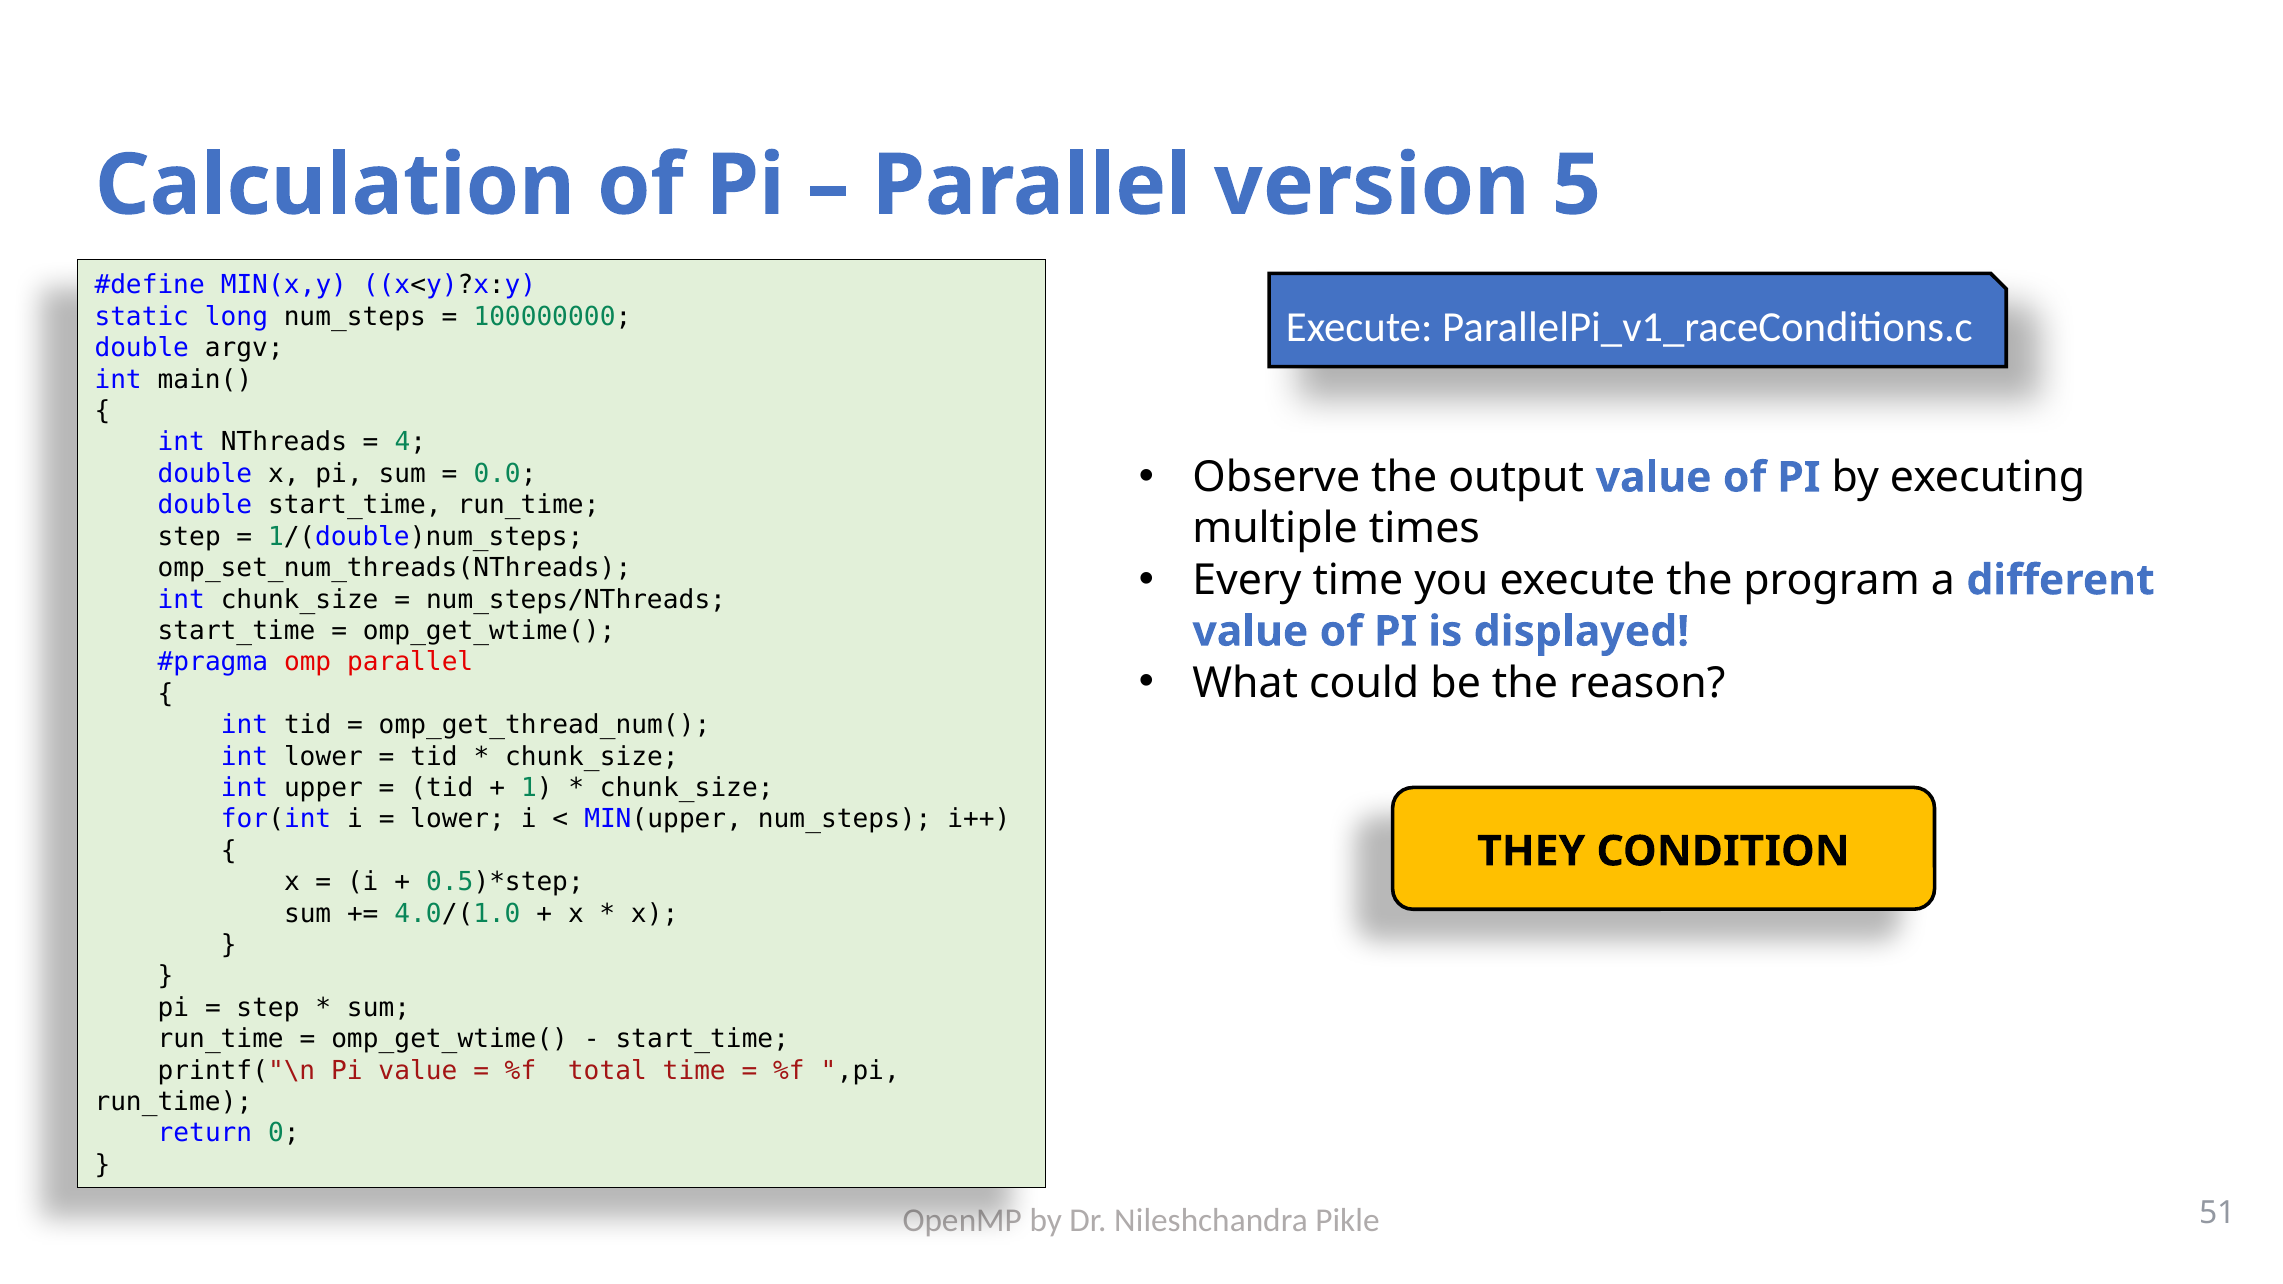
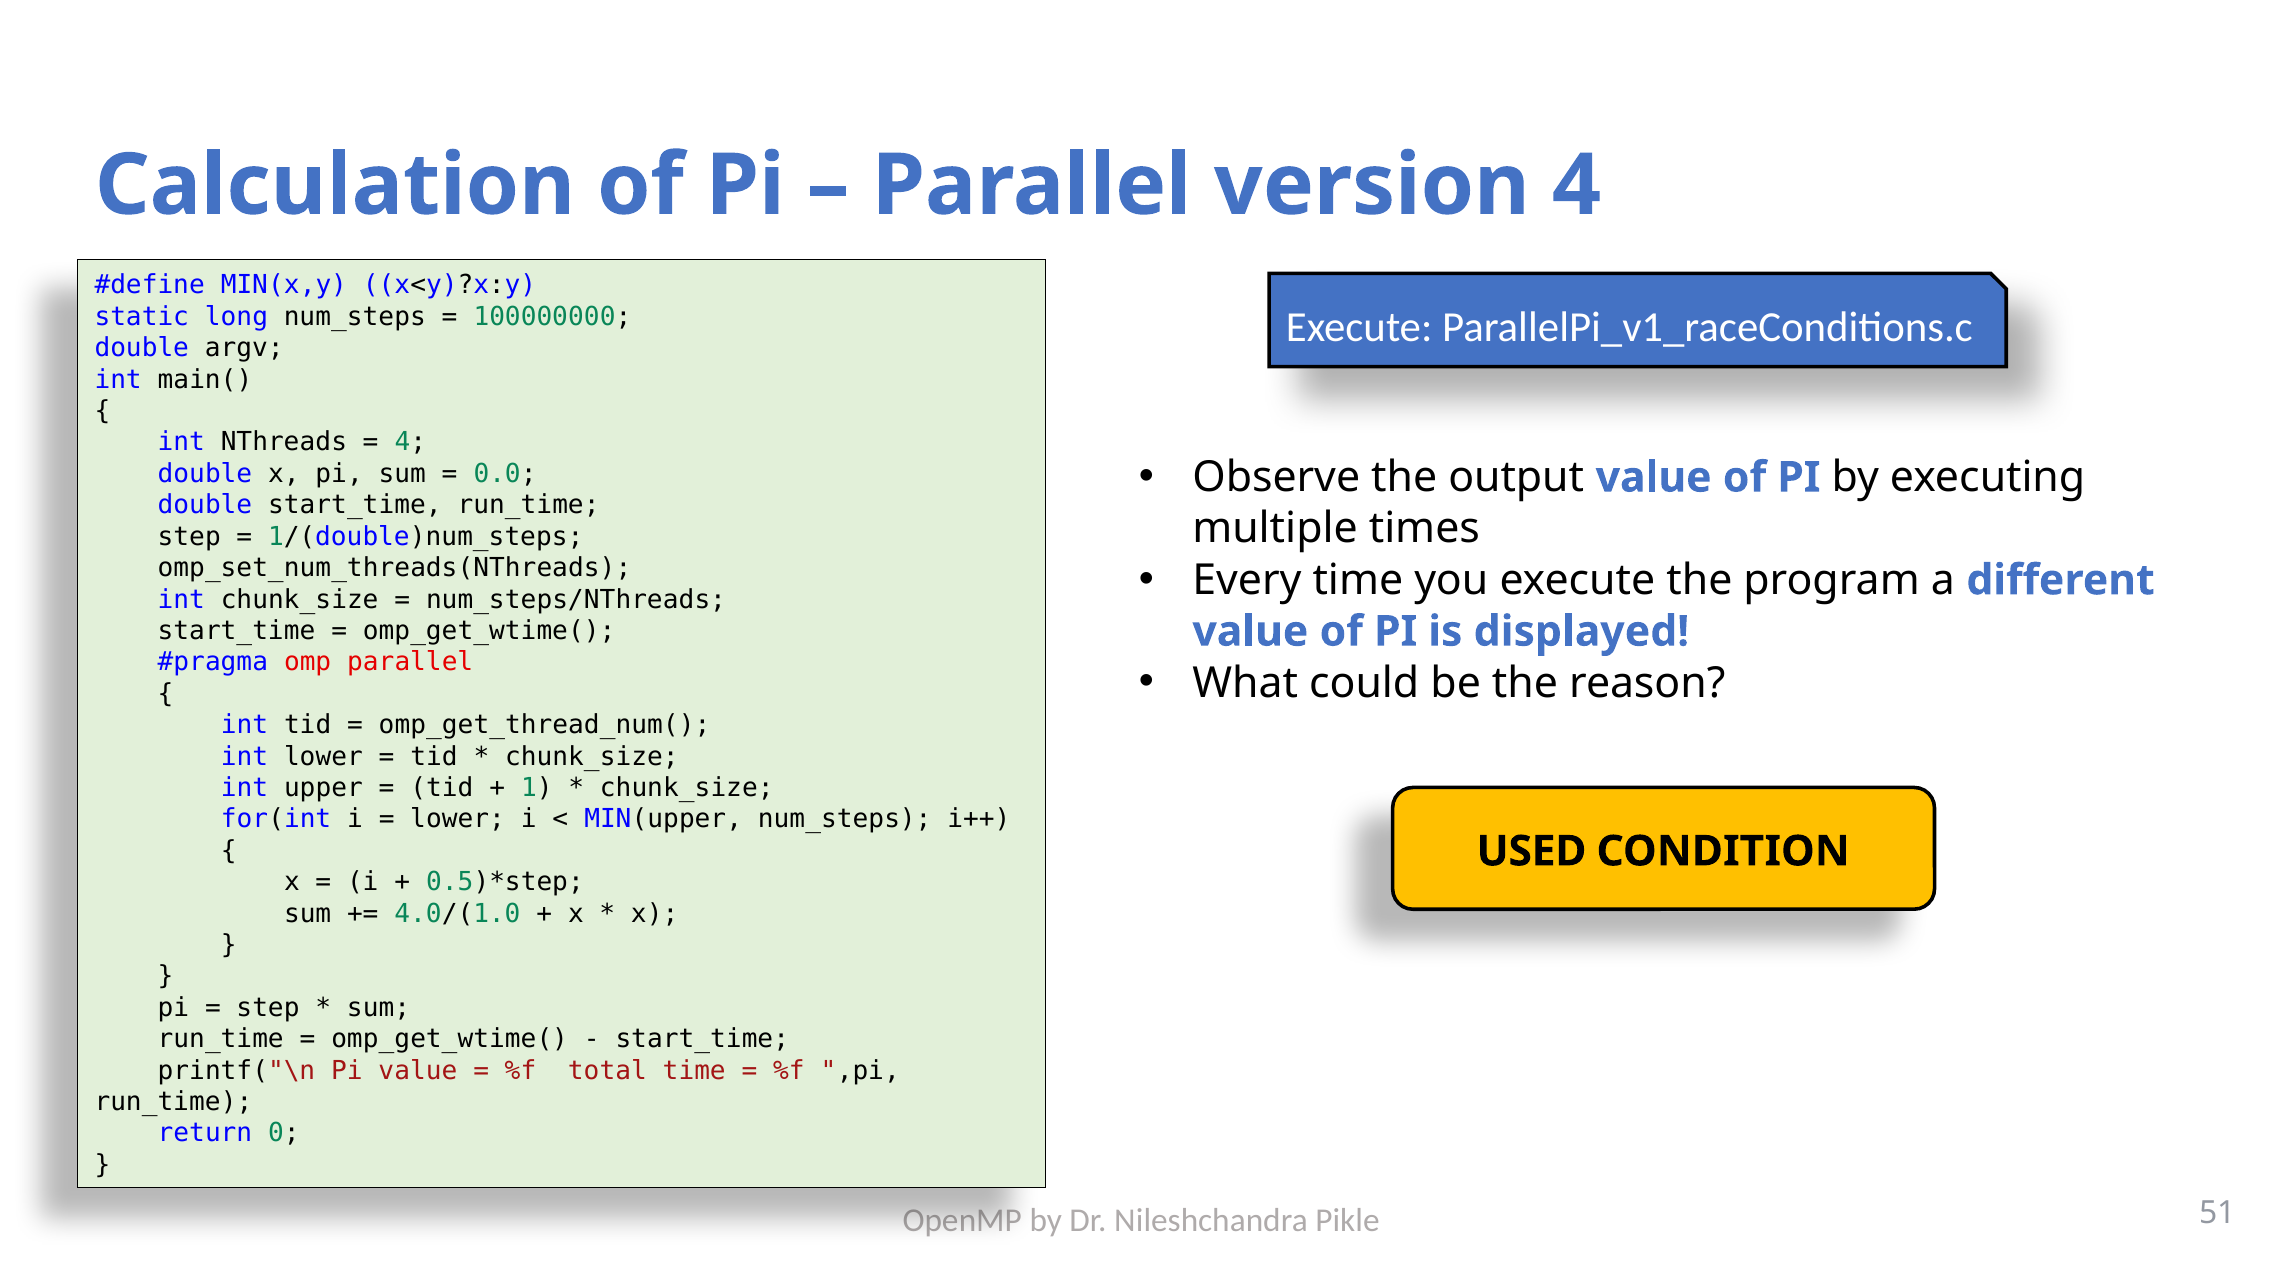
version 5: 5 -> 4
THEY: THEY -> USED
